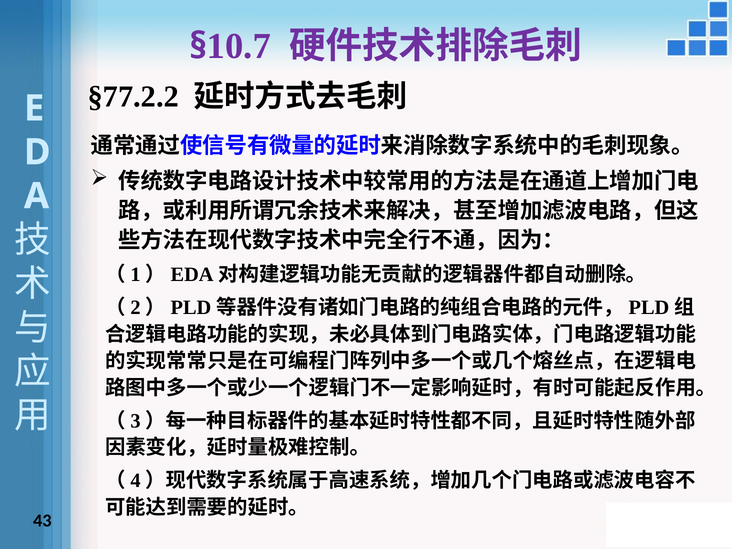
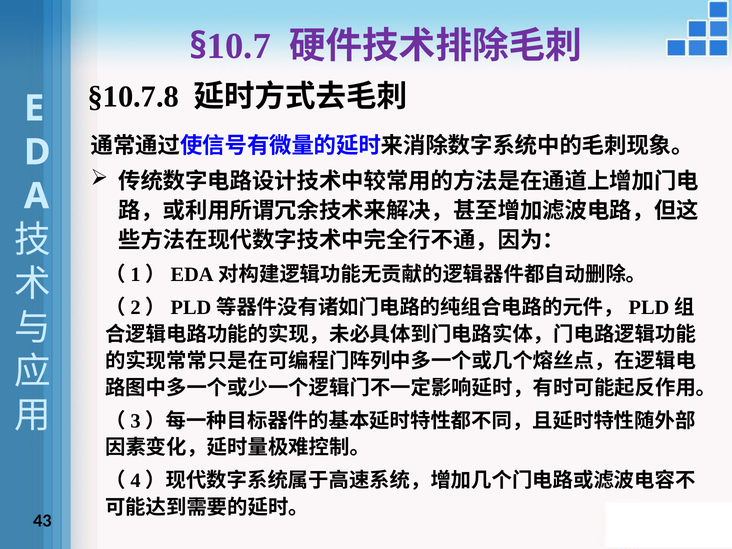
§77.2.2: §77.2.2 -> §10.7.8
